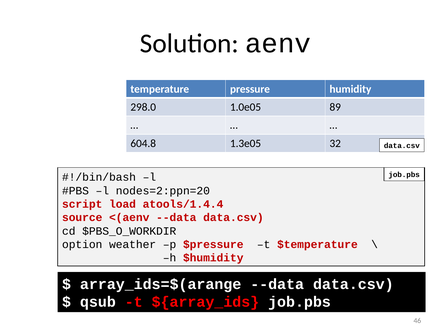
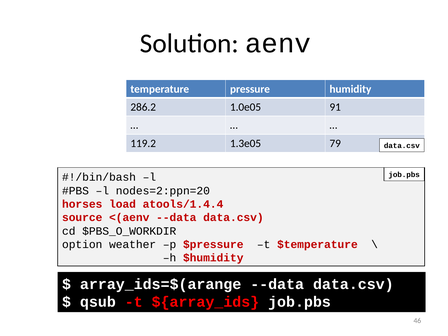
298.0: 298.0 -> 286.2
89: 89 -> 91
604.8: 604.8 -> 119.2
32: 32 -> 79
script: script -> horses
